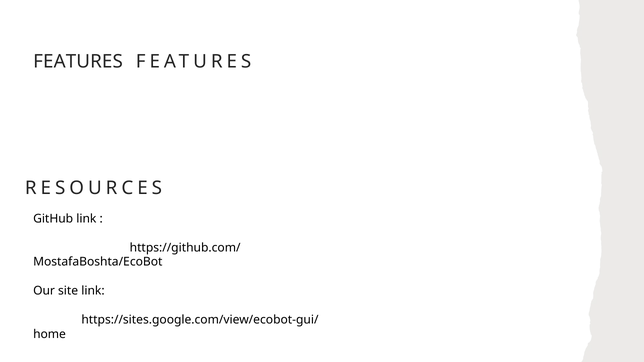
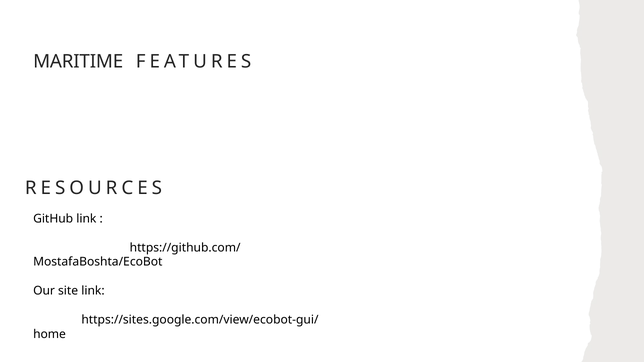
FEATURES at (78, 61): FEATURES -> MARITIME
